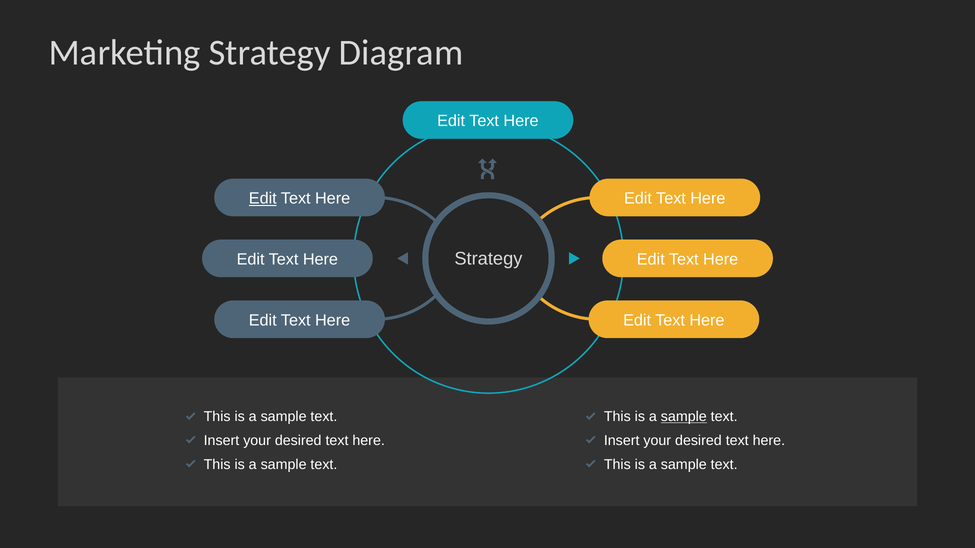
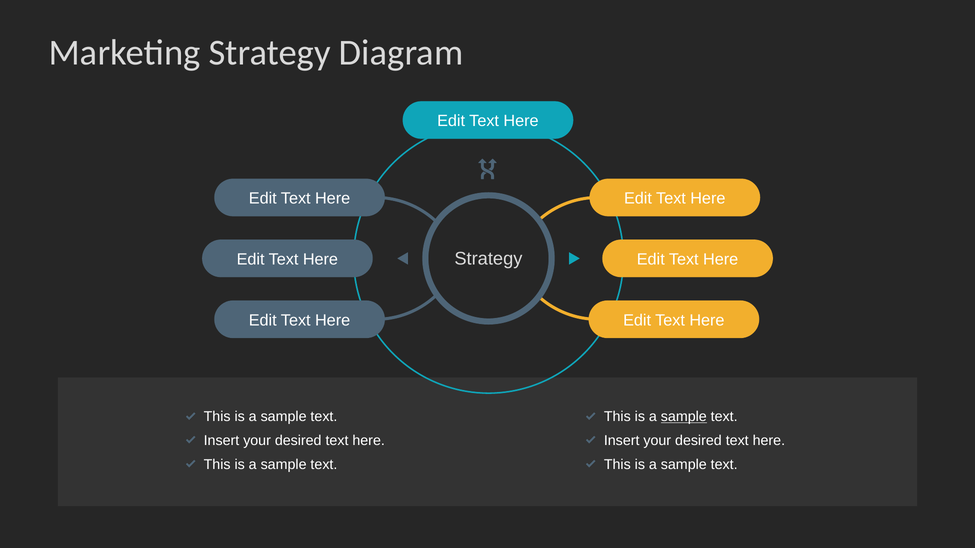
Edit at (263, 199) underline: present -> none
